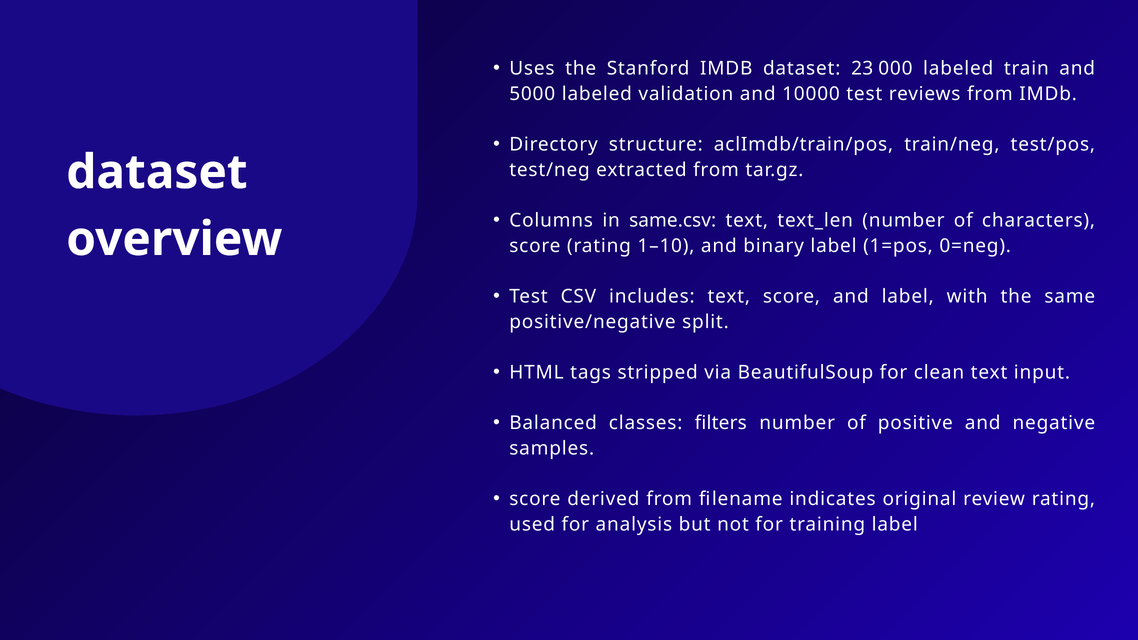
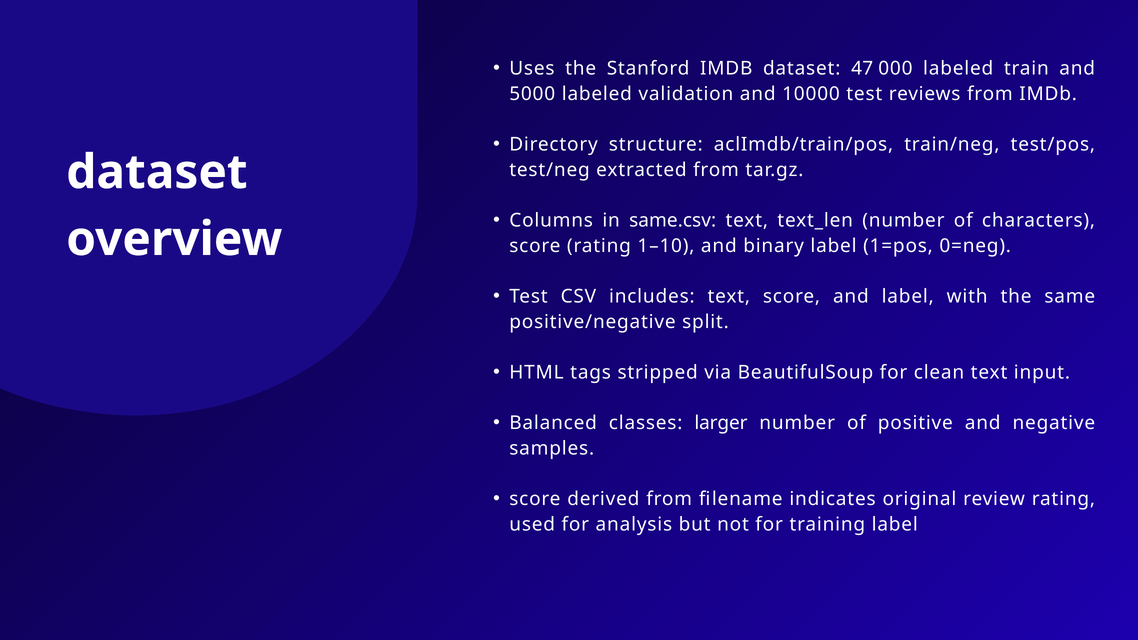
23: 23 -> 47
filters: filters -> larger
